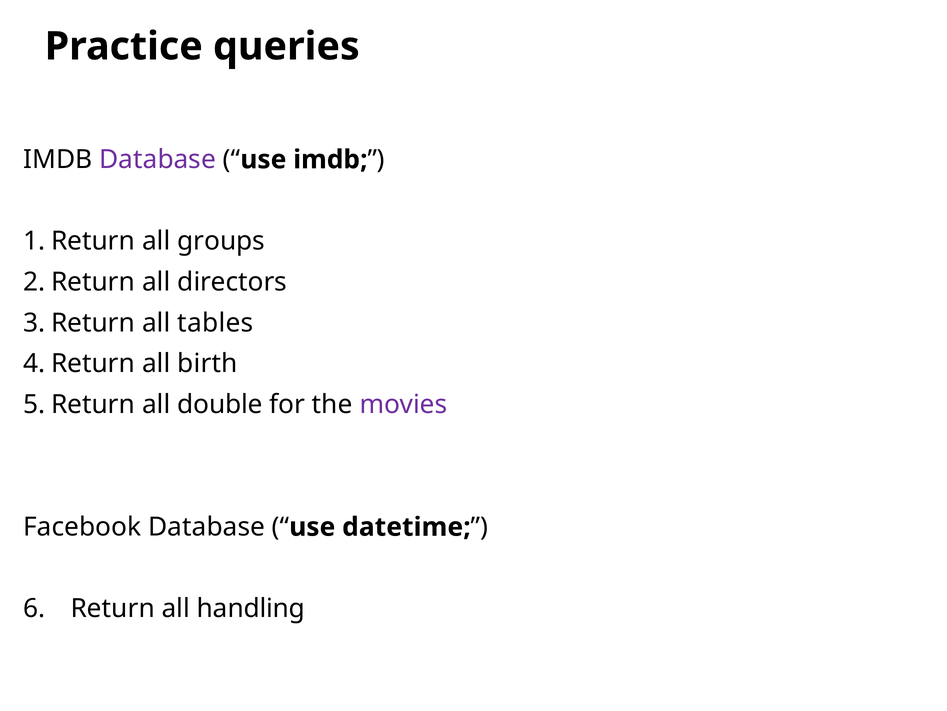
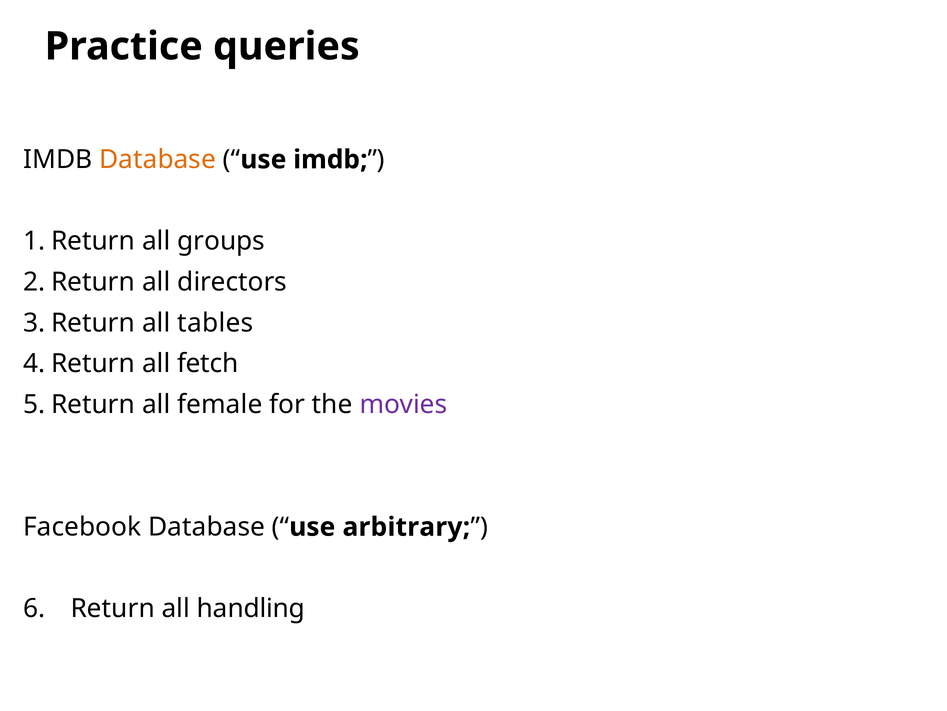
Database at (158, 159) colour: purple -> orange
birth: birth -> fetch
double: double -> female
datetime: datetime -> arbitrary
